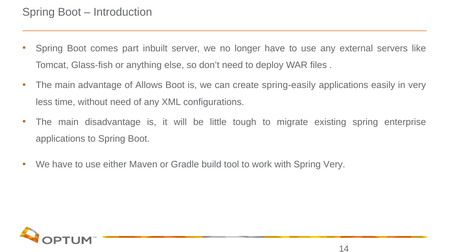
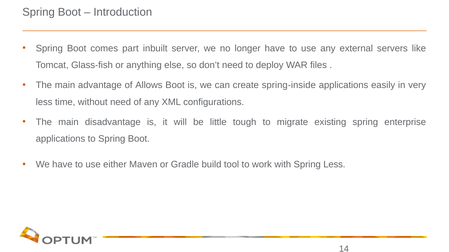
spring-easily: spring-easily -> spring-inside
Spring Very: Very -> Less
